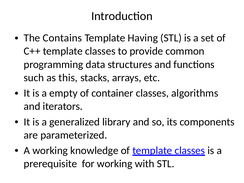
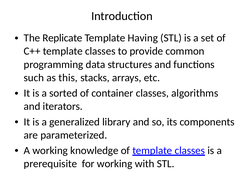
Contains: Contains -> Replicate
empty: empty -> sorted
